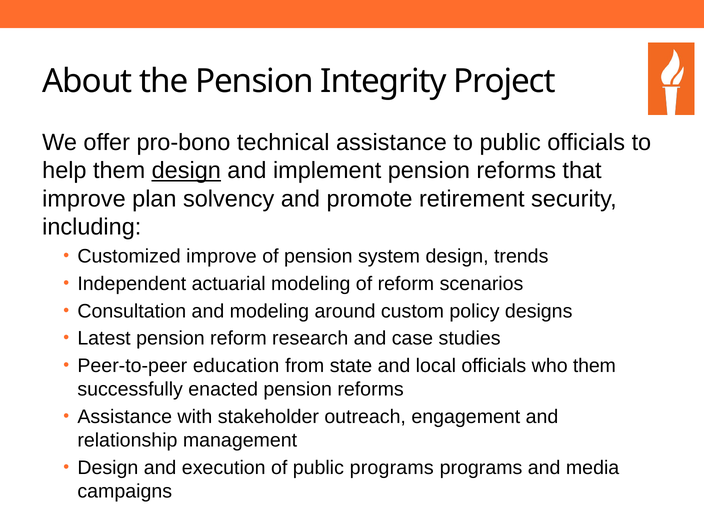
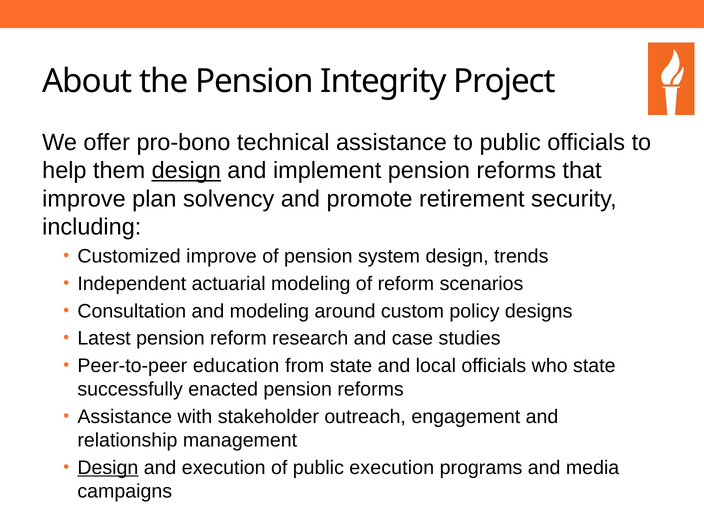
who them: them -> state
Design at (108, 468) underline: none -> present
public programs: programs -> execution
